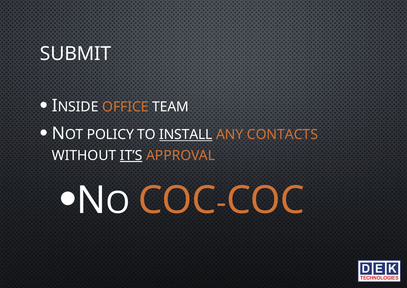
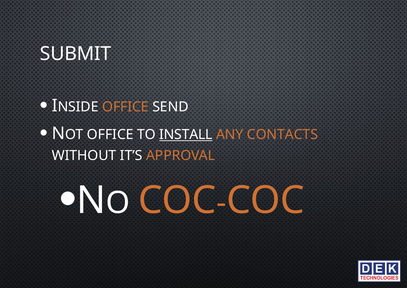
TEAM: TEAM -> SEND
POLICY at (110, 135): POLICY -> OFFICE
IT’S underline: present -> none
